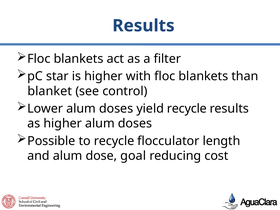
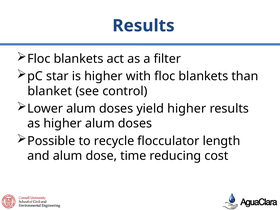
yield recycle: recycle -> higher
goal: goal -> time
